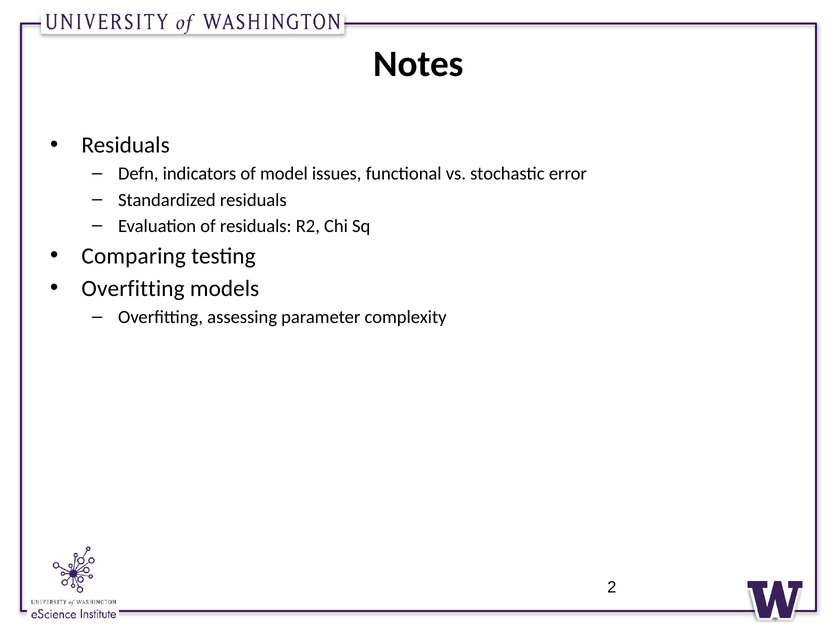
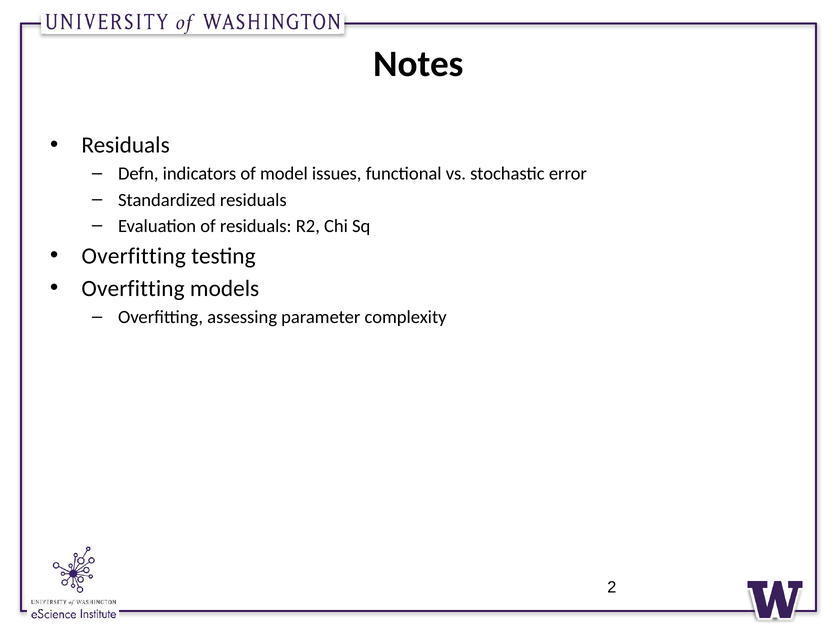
Comparing at (134, 256): Comparing -> Overfitting
